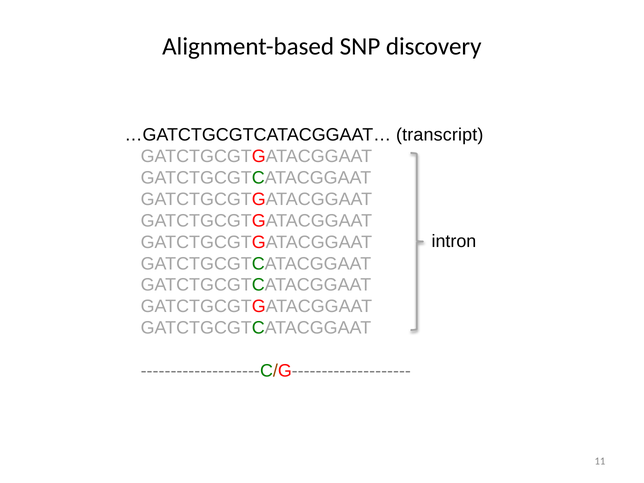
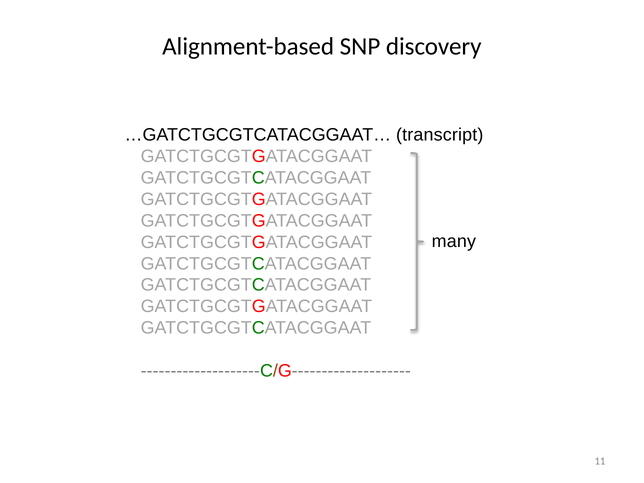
intron: intron -> many
